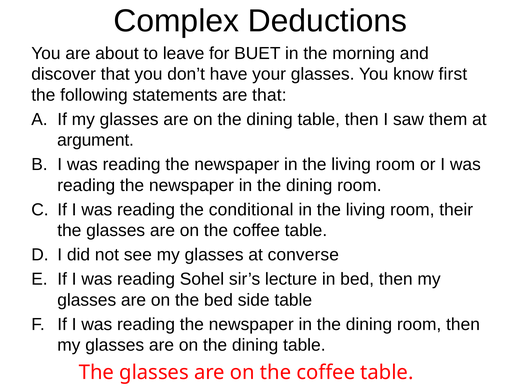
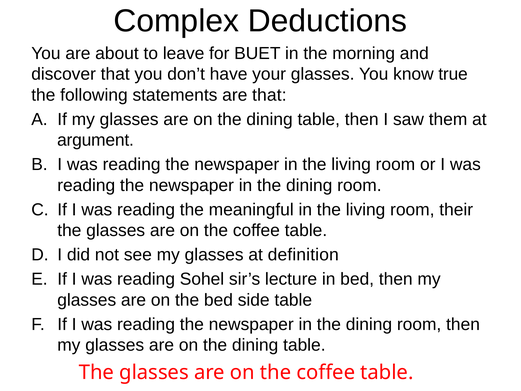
first: first -> true
conditional: conditional -> meaningful
converse: converse -> definition
